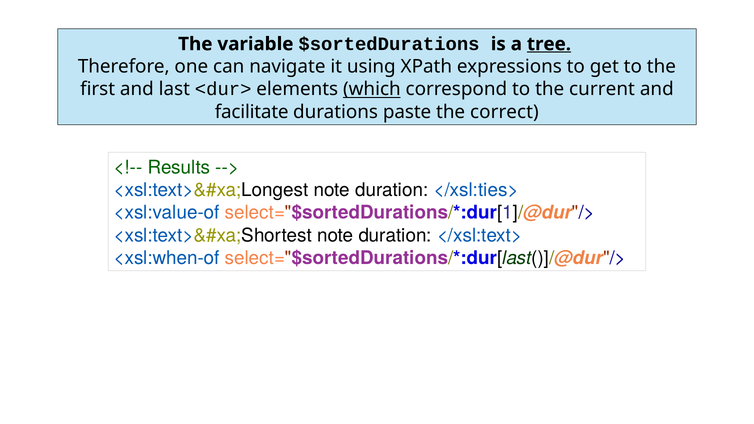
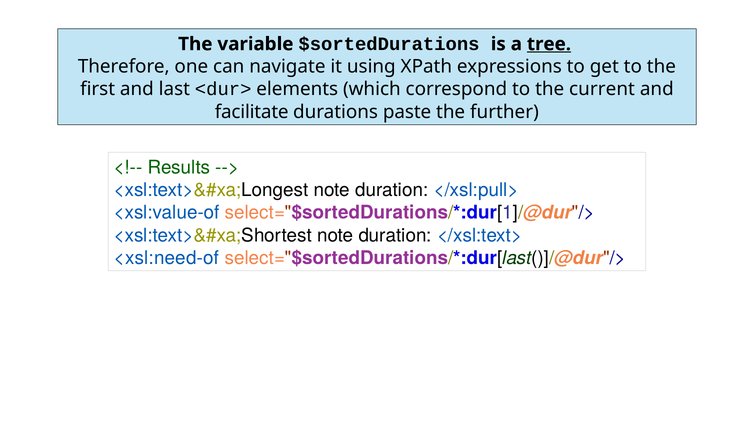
which underline: present -> none
correct: correct -> further
</xsl:ties>: </xsl:ties> -> </xsl:pull>
<xsl:when-of: <xsl:when-of -> <xsl:need-of
